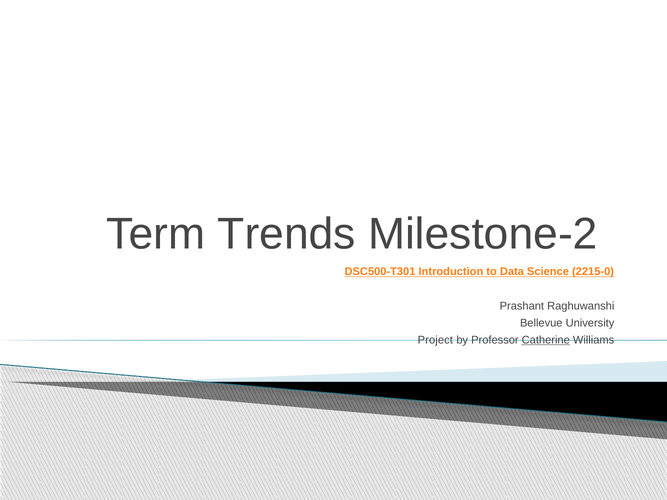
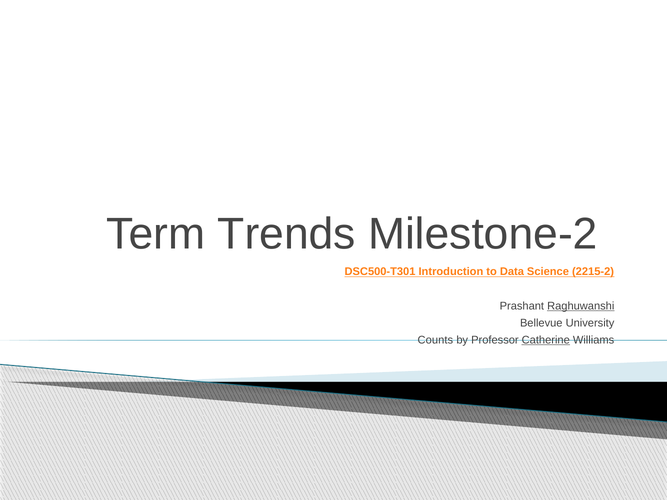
2215-0: 2215-0 -> 2215-2
Raghuwanshi underline: none -> present
Project: Project -> Counts
